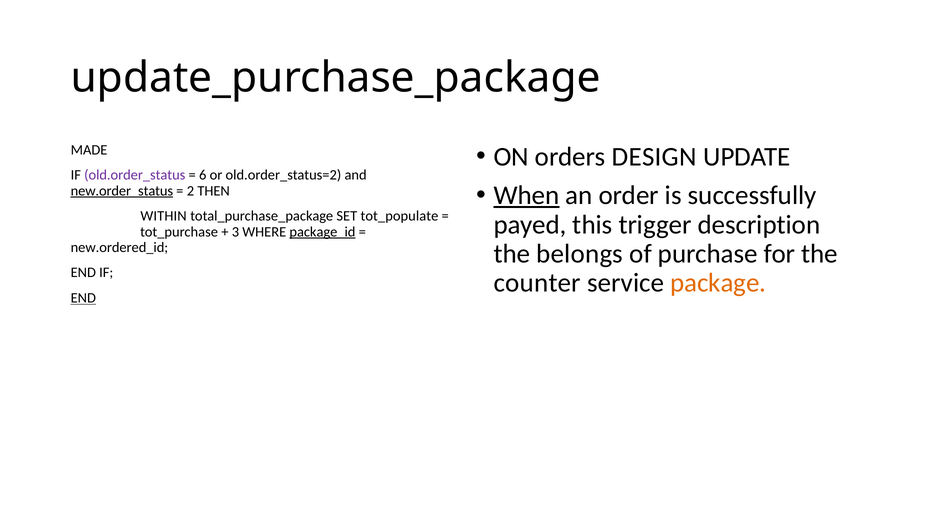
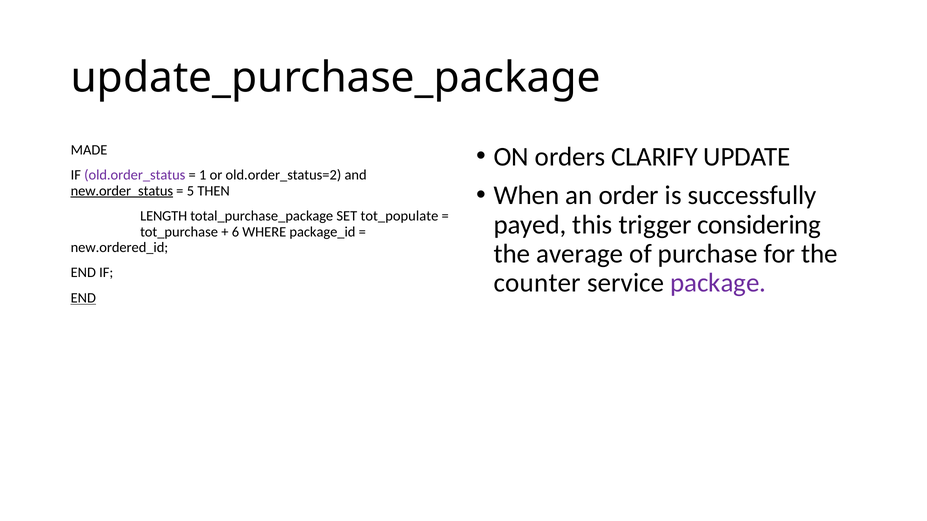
DESIGN: DESIGN -> CLARIFY
6: 6 -> 1
When underline: present -> none
2: 2 -> 5
WITHIN: WITHIN -> LENGTH
description: description -> considering
3: 3 -> 6
package_id underline: present -> none
belongs: belongs -> average
package colour: orange -> purple
